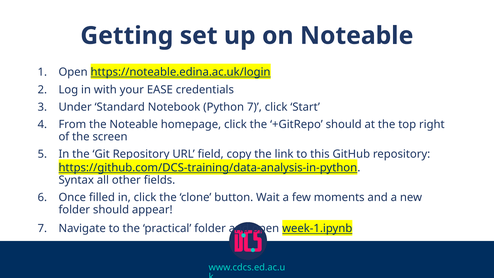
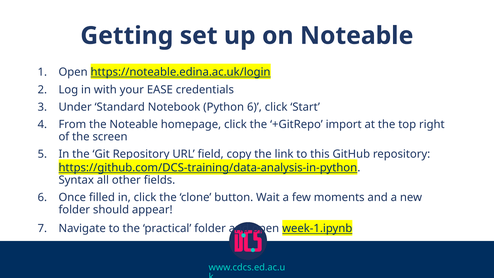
Python 7: 7 -> 6
+GitRepo should: should -> import
